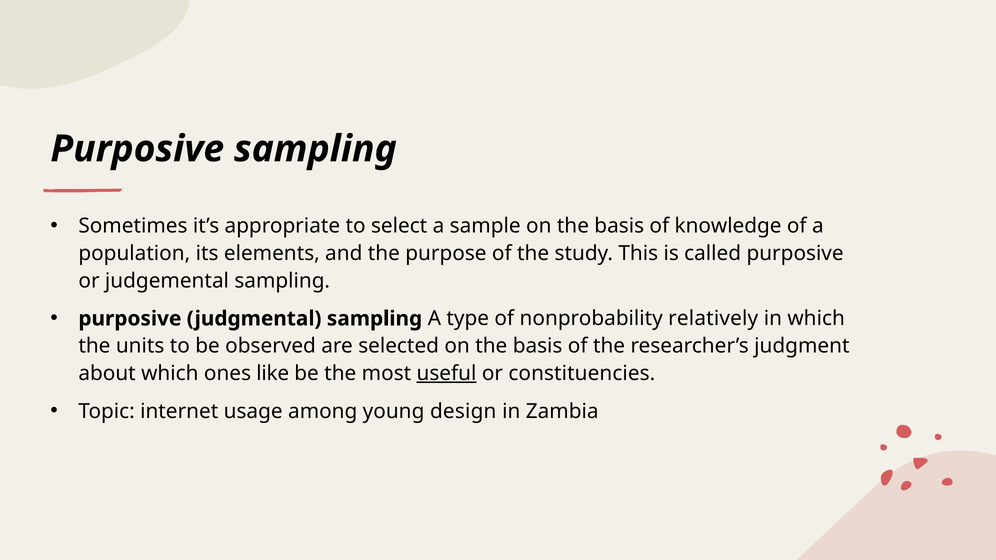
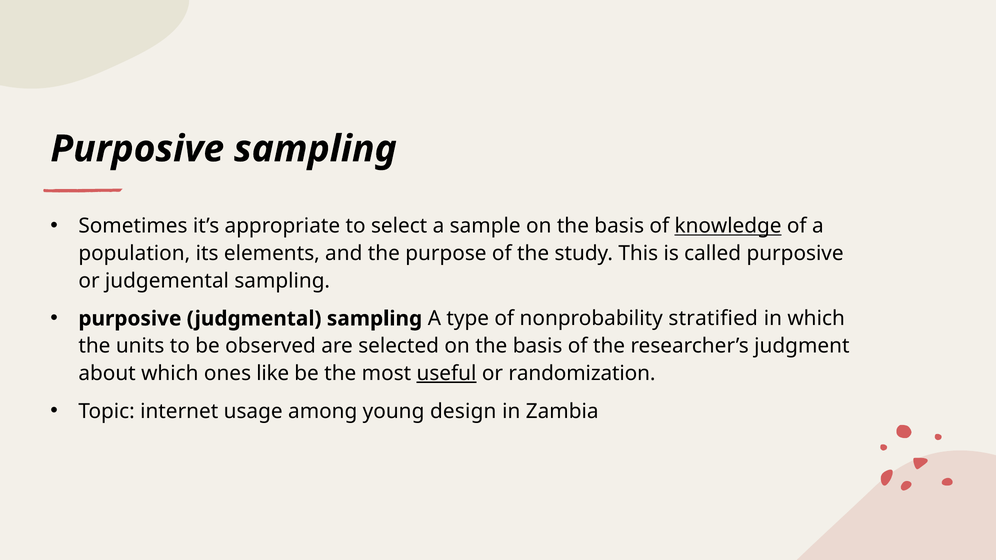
knowledge underline: none -> present
relatively: relatively -> stratified
constituencies: constituencies -> randomization
